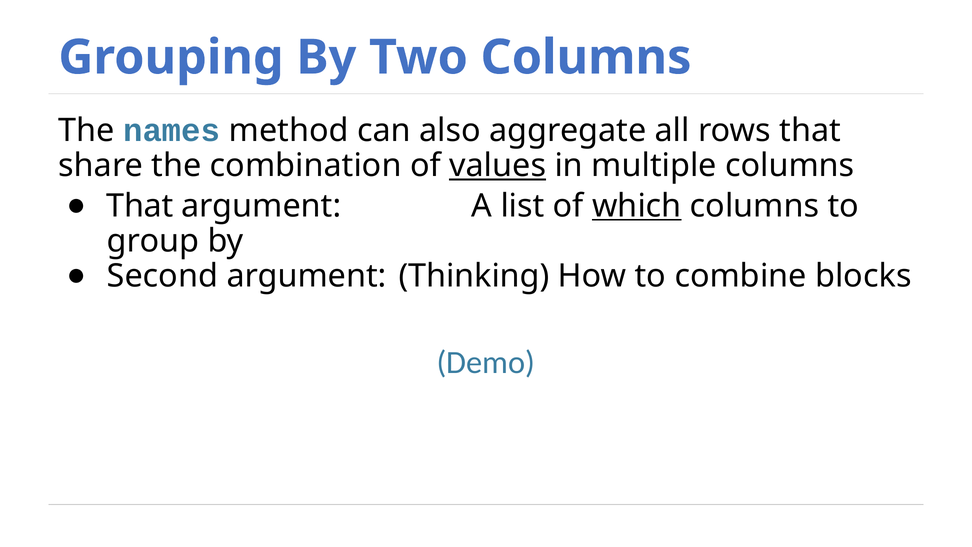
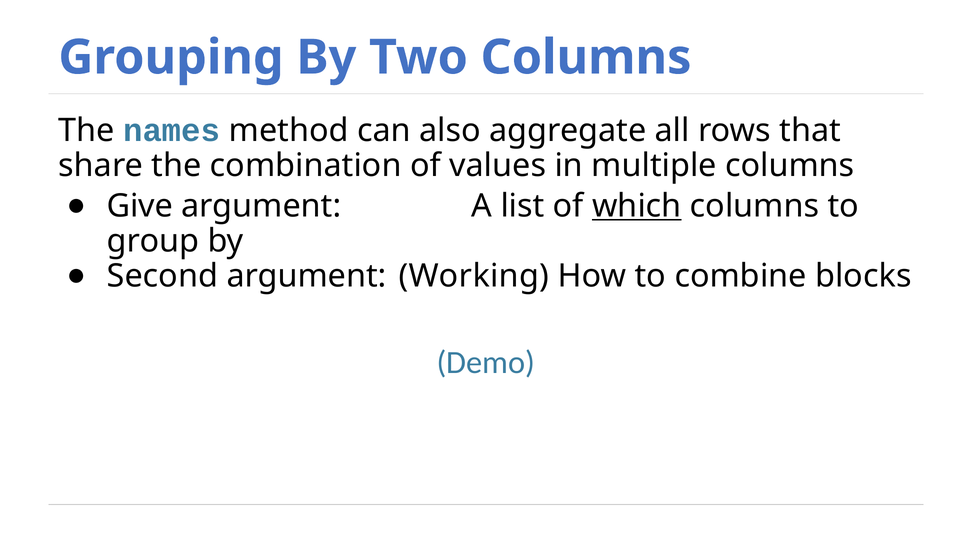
values underline: present -> none
That at (140, 206): That -> Give
Thinking: Thinking -> Working
